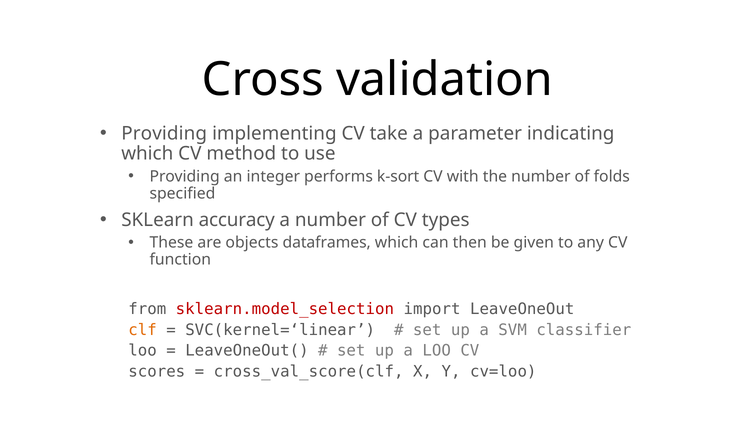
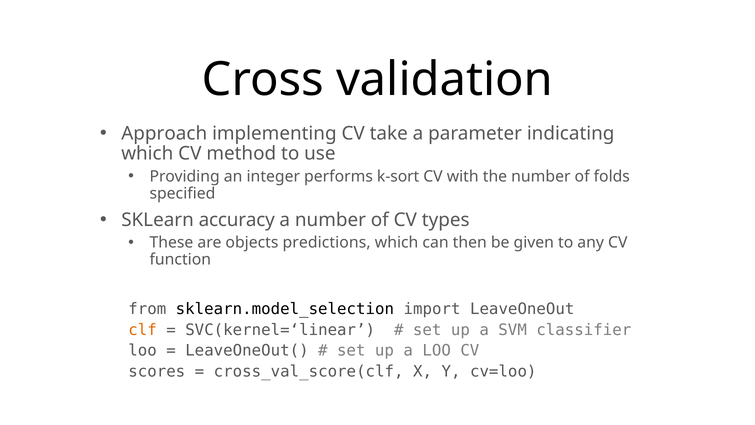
Providing at (164, 133): Providing -> Approach
dataframes: dataframes -> predictions
sklearn.model_selection colour: red -> black
